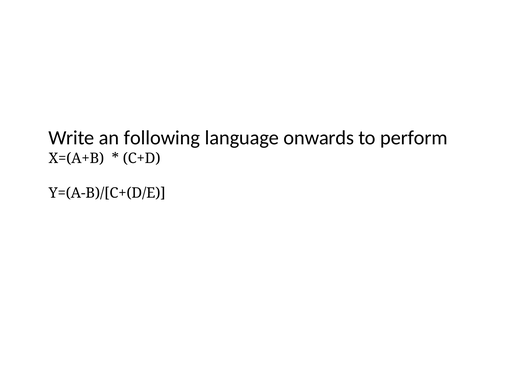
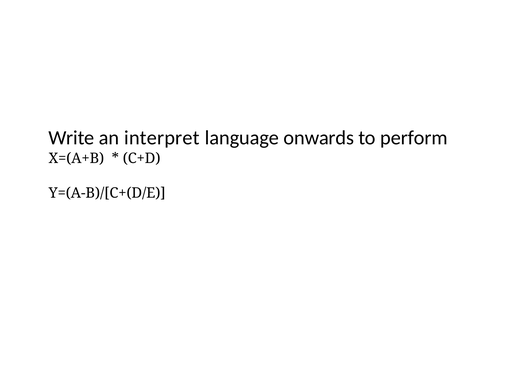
following: following -> interpret
